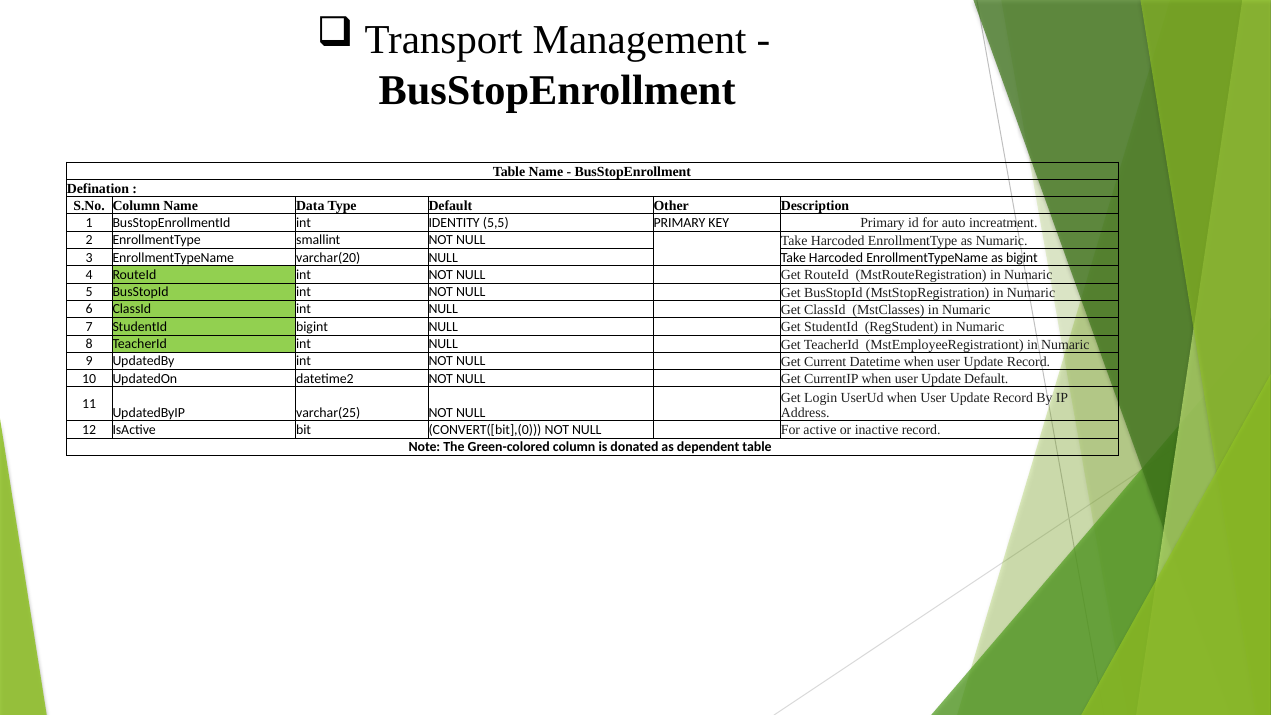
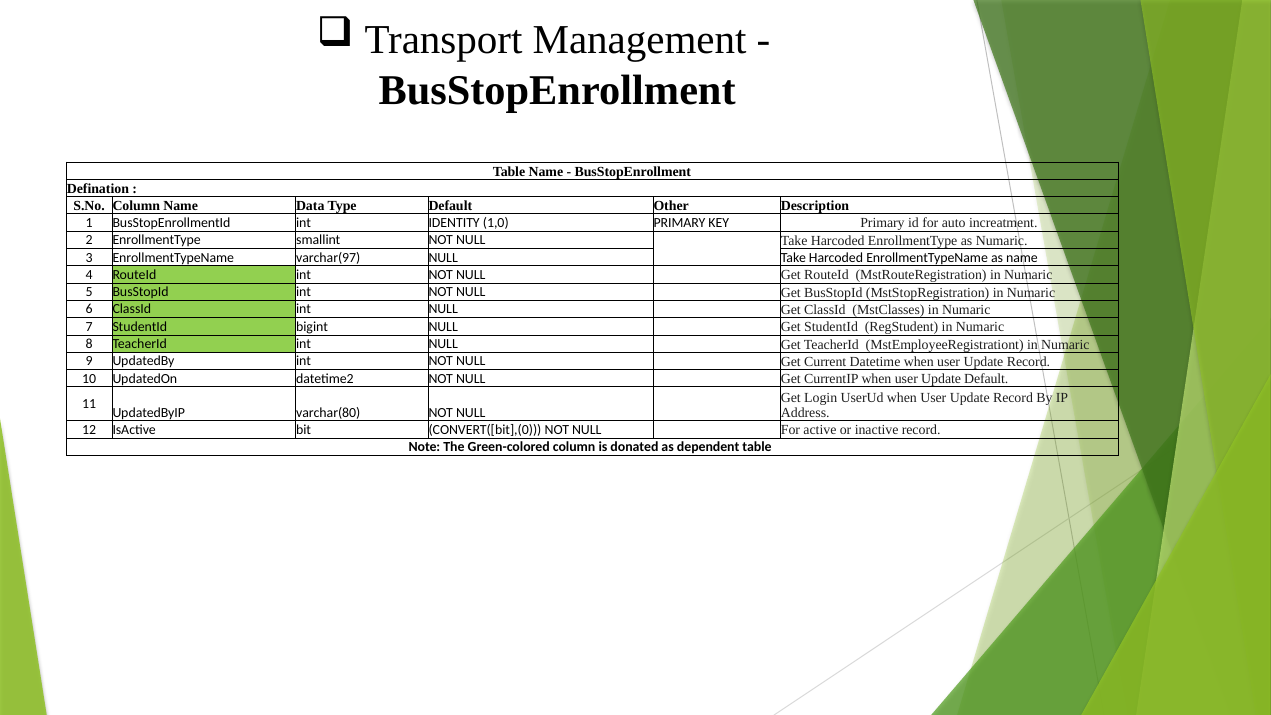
5,5: 5,5 -> 1,0
varchar(20: varchar(20 -> varchar(97
as bigint: bigint -> name
varchar(25: varchar(25 -> varchar(80
